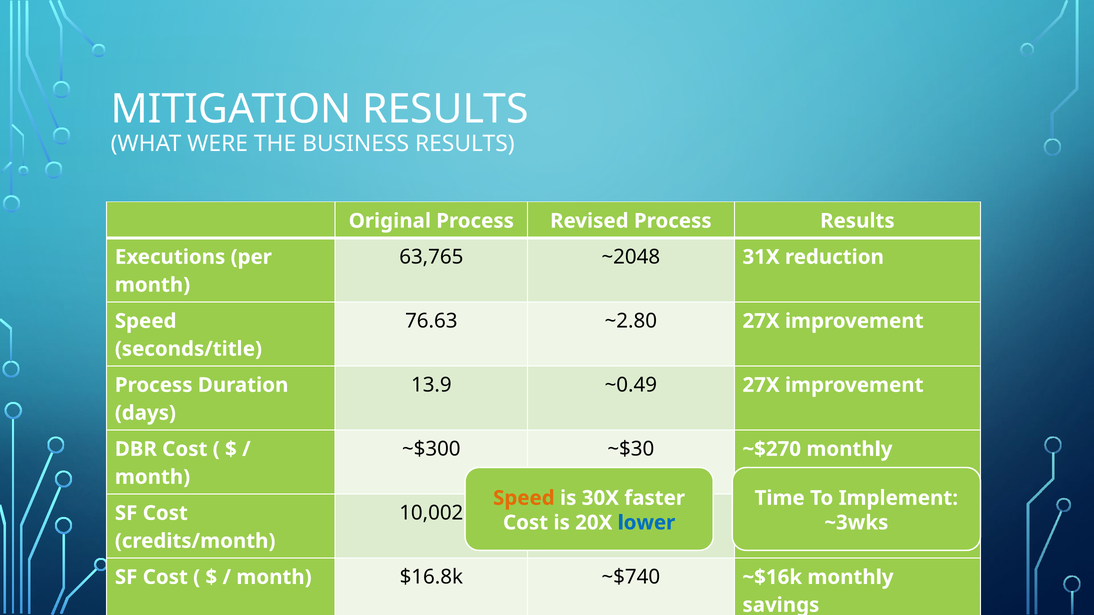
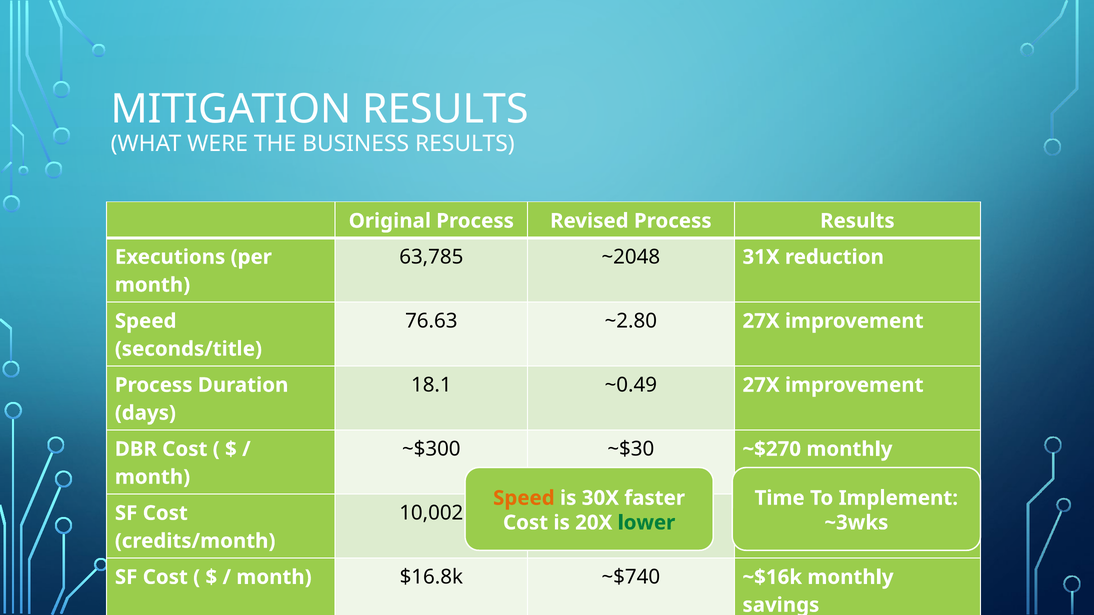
63,765: 63,765 -> 63,785
13.9: 13.9 -> 18.1
lower colour: blue -> green
